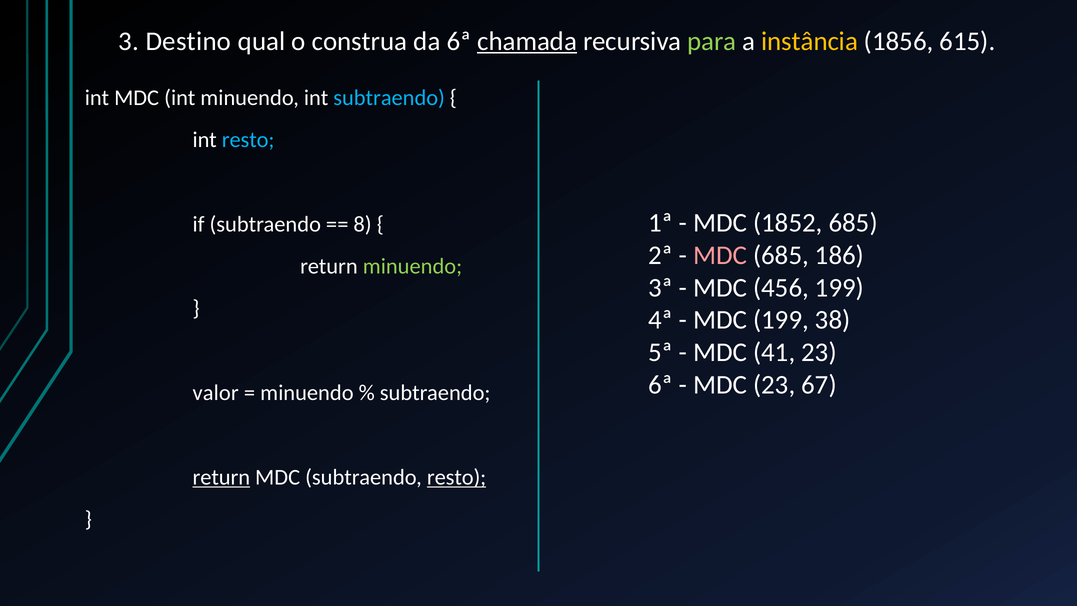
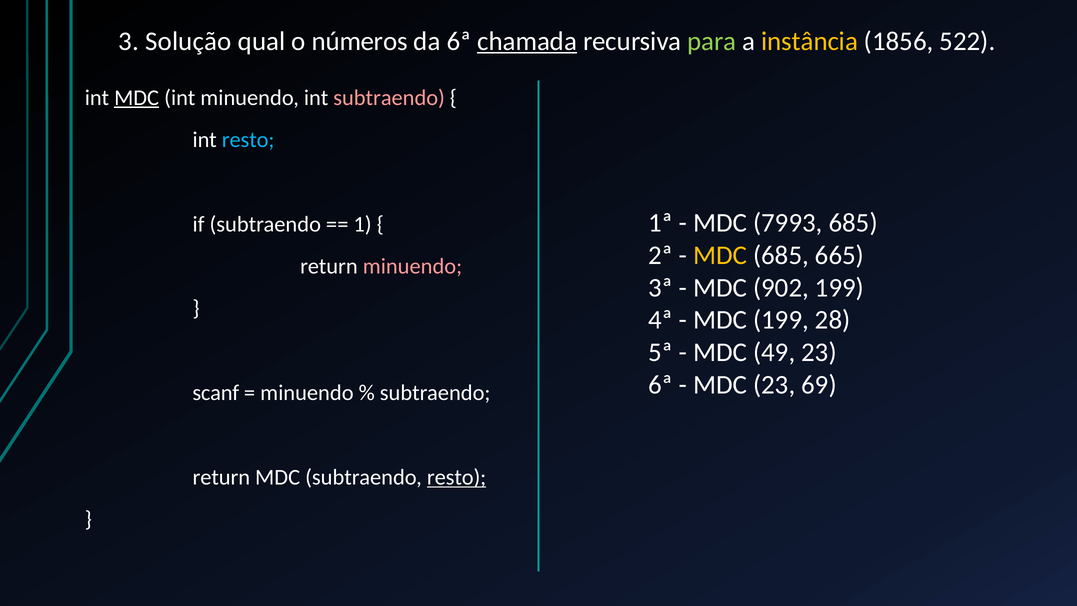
Destino: Destino -> Solução
construa: construa -> números
615: 615 -> 522
MDC at (137, 98) underline: none -> present
subtraendo at (389, 98) colour: light blue -> pink
1852: 1852 -> 7993
8: 8 -> 1
MDC at (720, 255) colour: pink -> yellow
186: 186 -> 665
minuendo at (413, 266) colour: light green -> pink
456: 456 -> 902
38: 38 -> 28
41: 41 -> 49
67: 67 -> 69
valor: valor -> scanf
return at (221, 477) underline: present -> none
